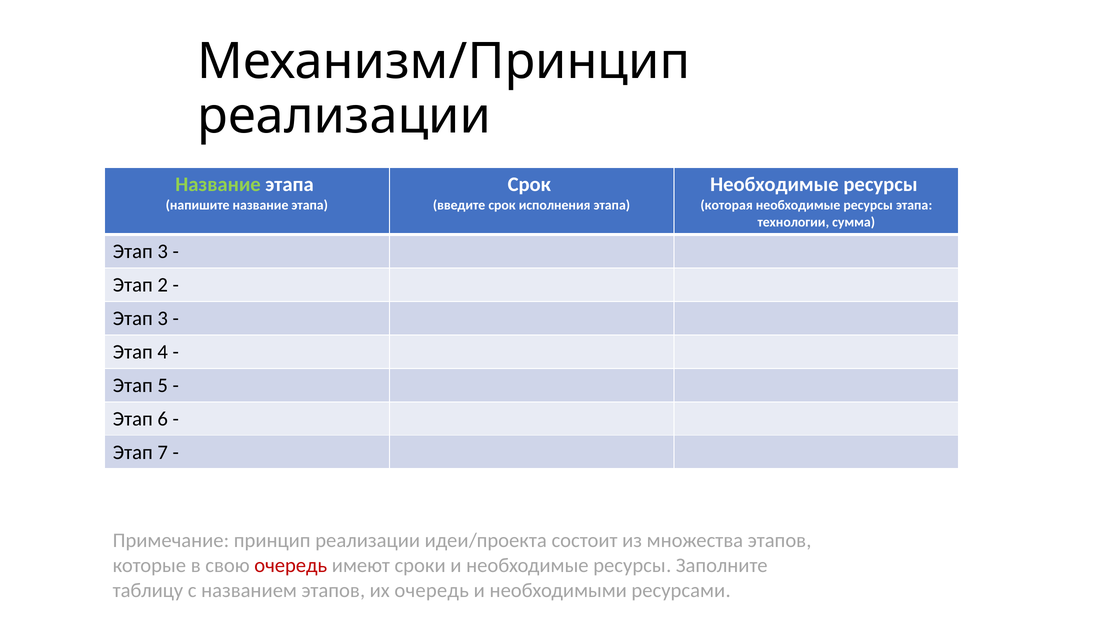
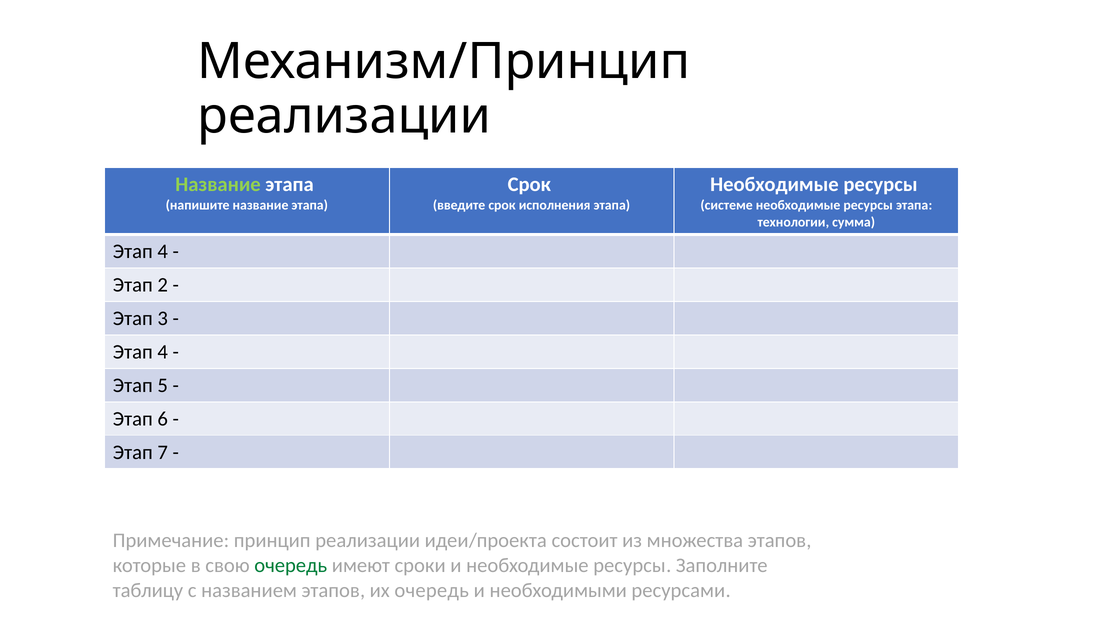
которая: которая -> системе
3 at (163, 252): 3 -> 4
очередь at (291, 566) colour: red -> green
